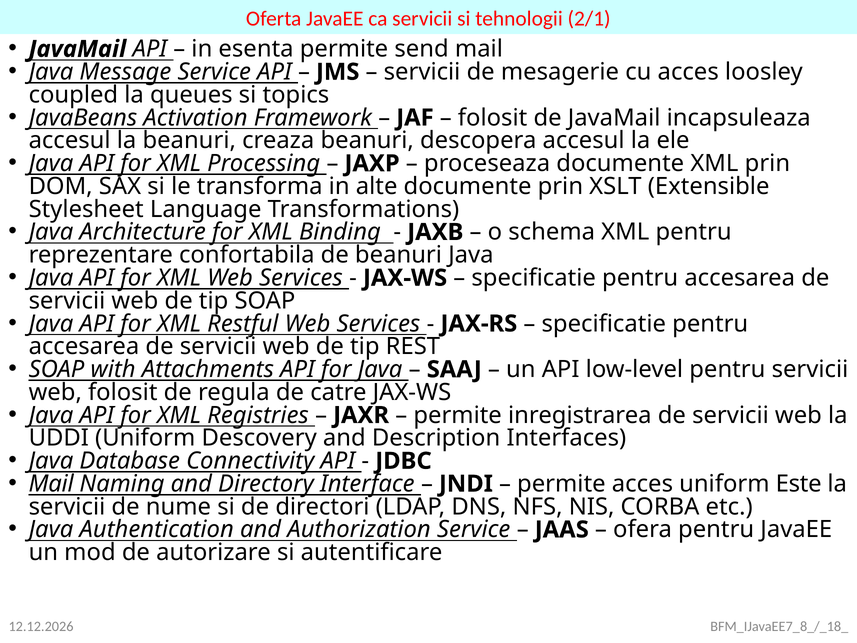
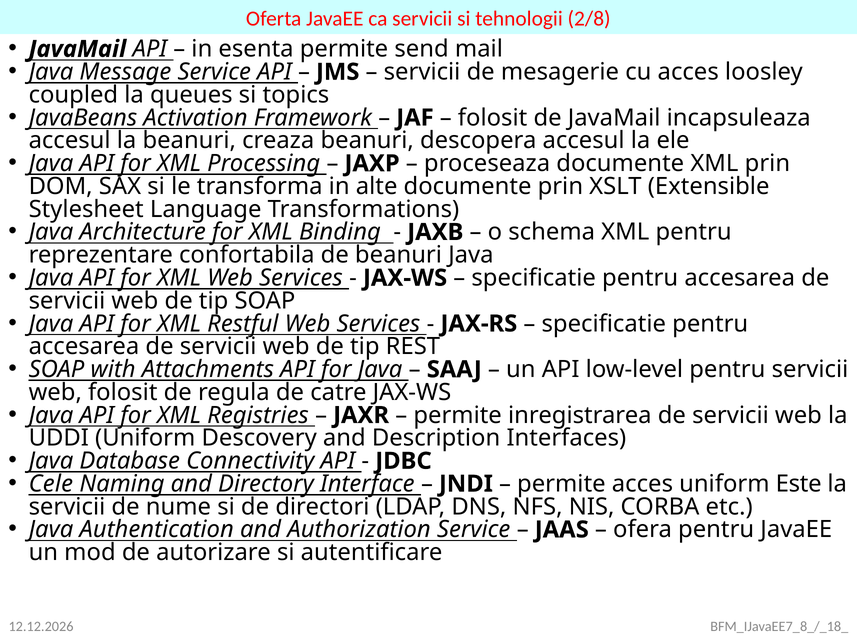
2/1: 2/1 -> 2/8
Mail at (51, 484): Mail -> Cele
